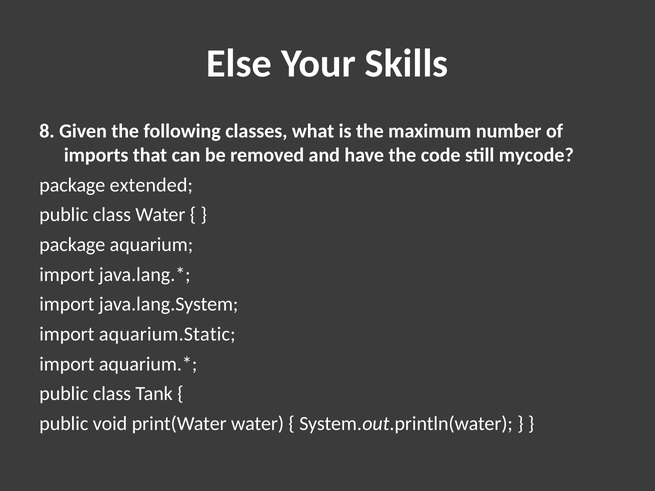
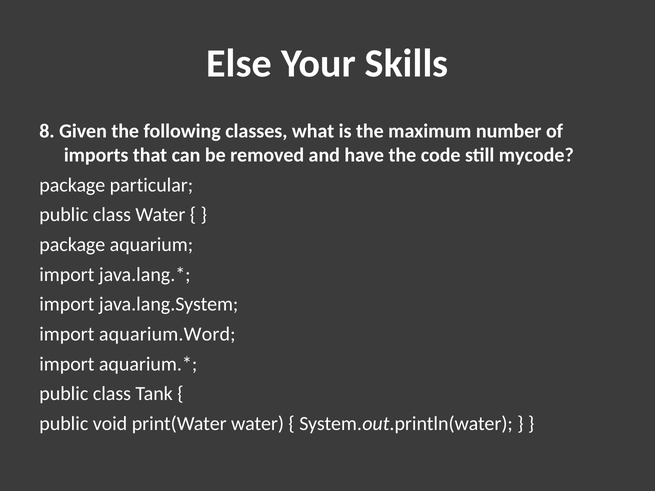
extended: extended -> particular
aquarium.Static: aquarium.Static -> aquarium.Word
